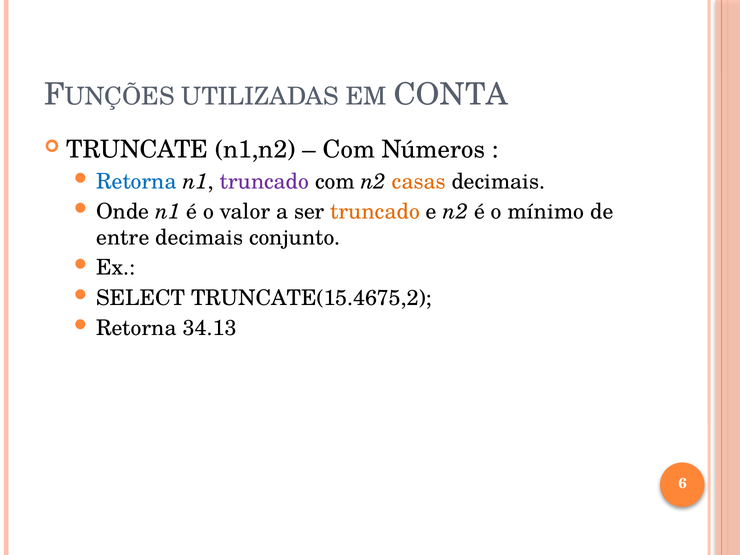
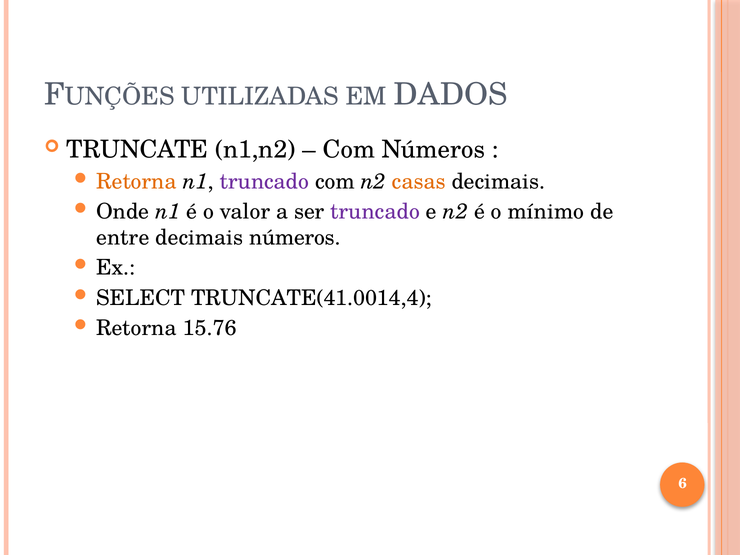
CONTA: CONTA -> DADOS
Retorna at (136, 182) colour: blue -> orange
truncado at (375, 212) colour: orange -> purple
decimais conjunto: conjunto -> números
TRUNCATE(15.4675,2: TRUNCATE(15.4675,2 -> TRUNCATE(41.0014,4
34.13: 34.13 -> 15.76
